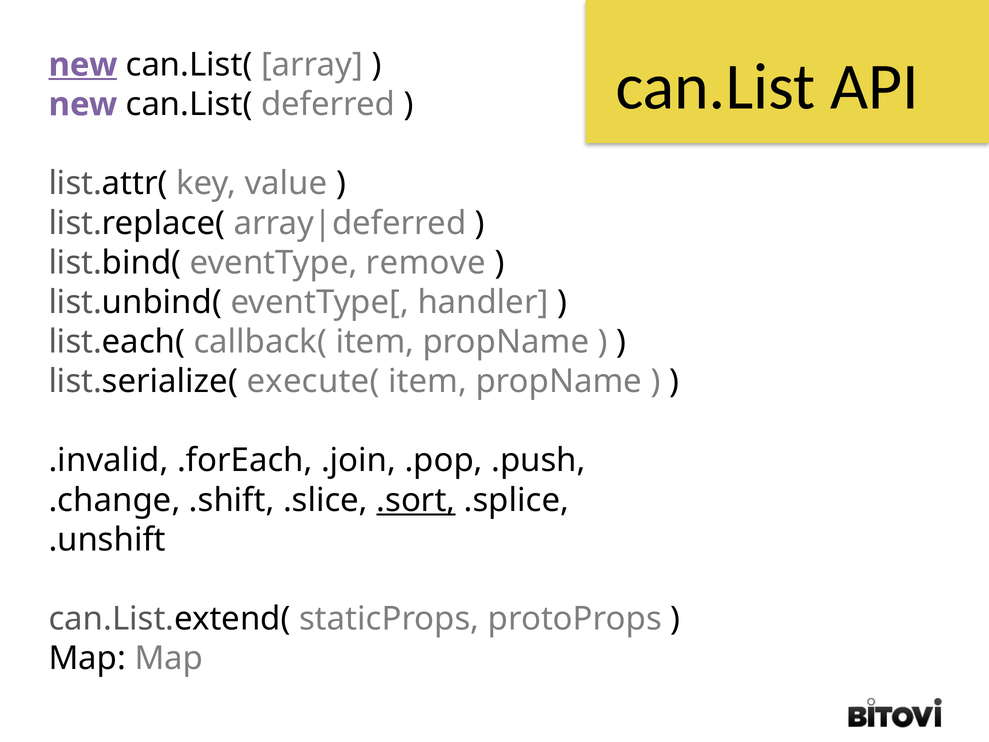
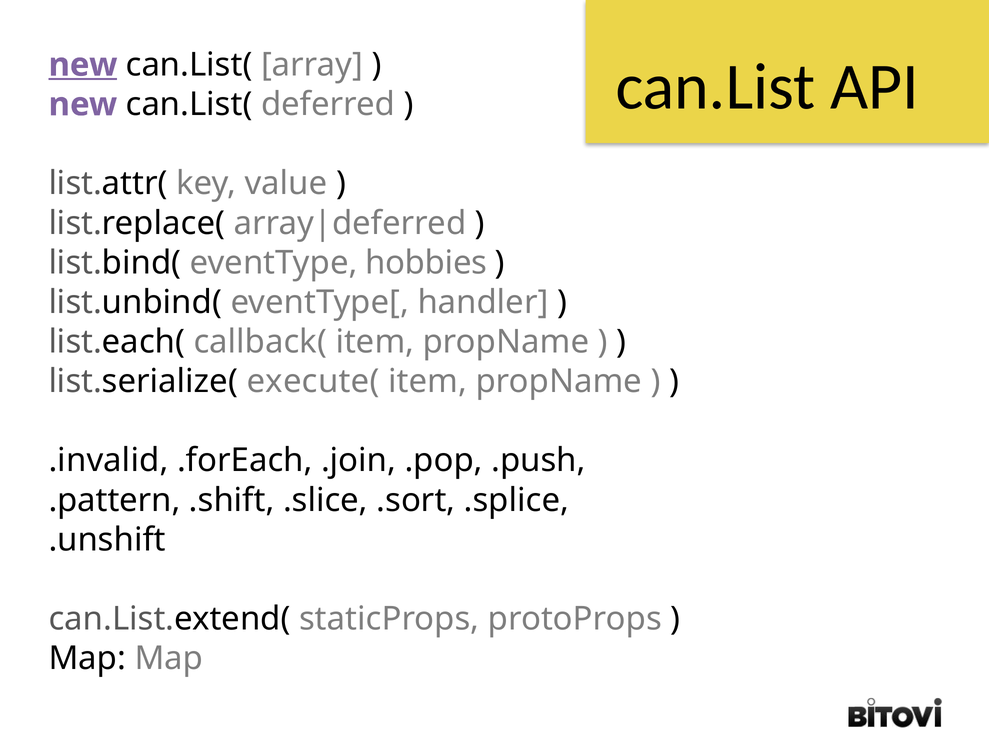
remove: remove -> hobbies
.change: .change -> .pattern
.sort underline: present -> none
